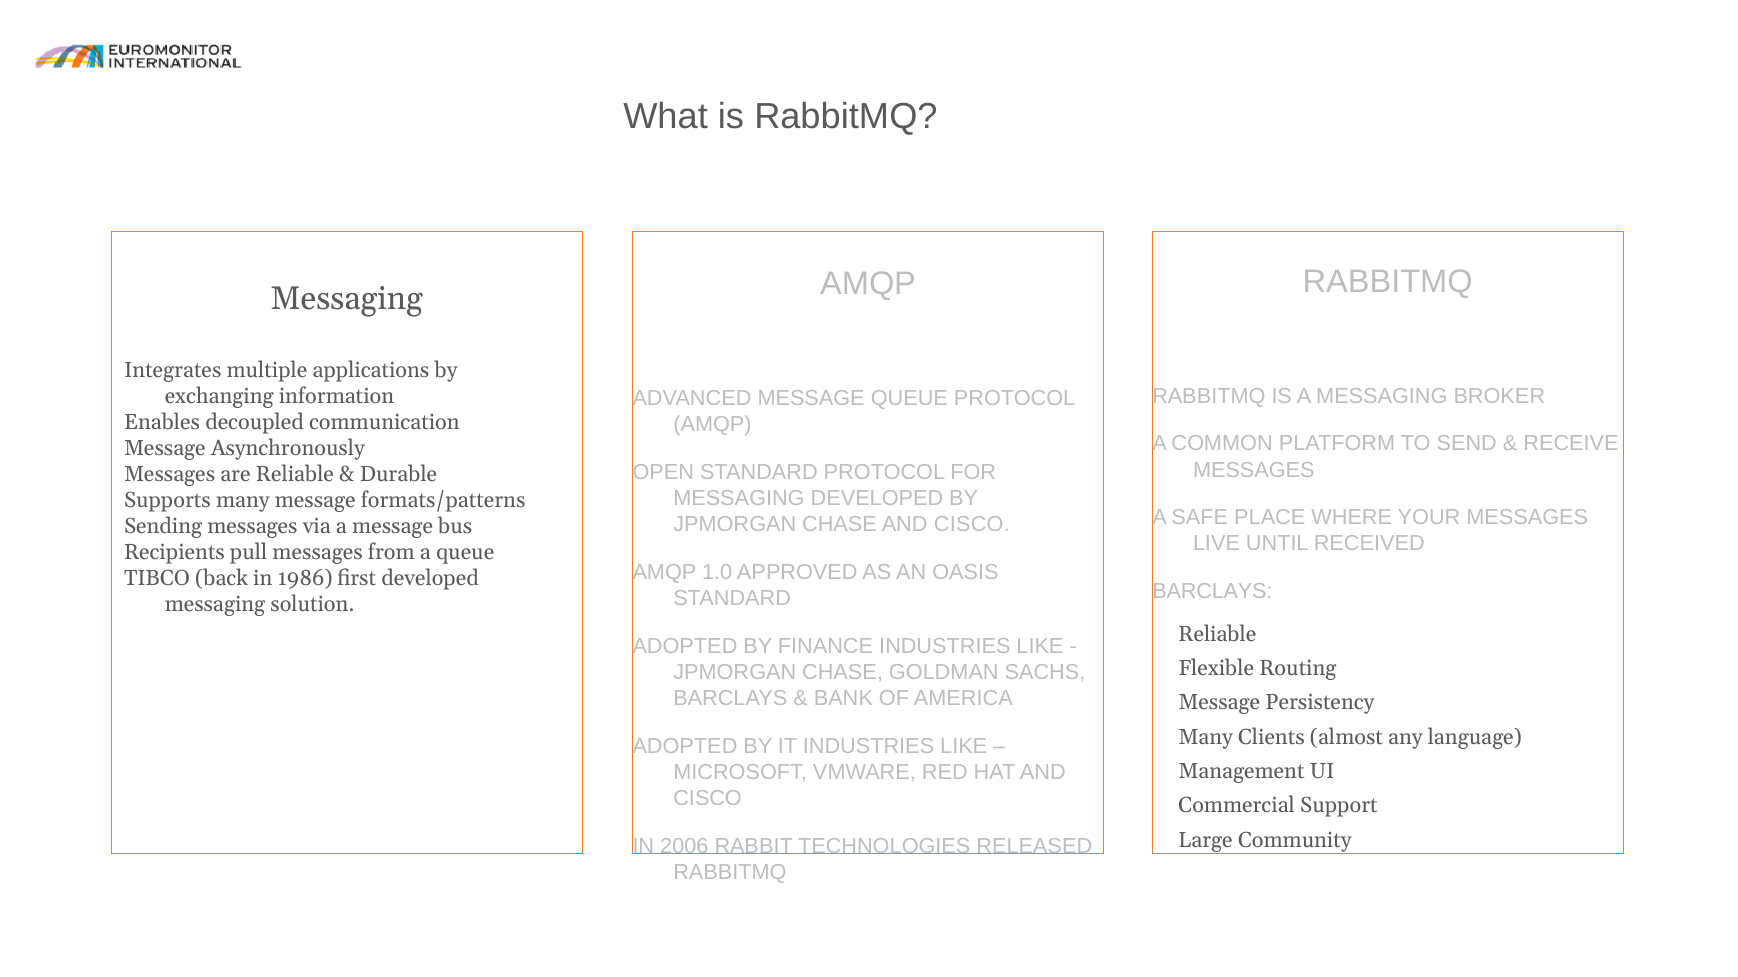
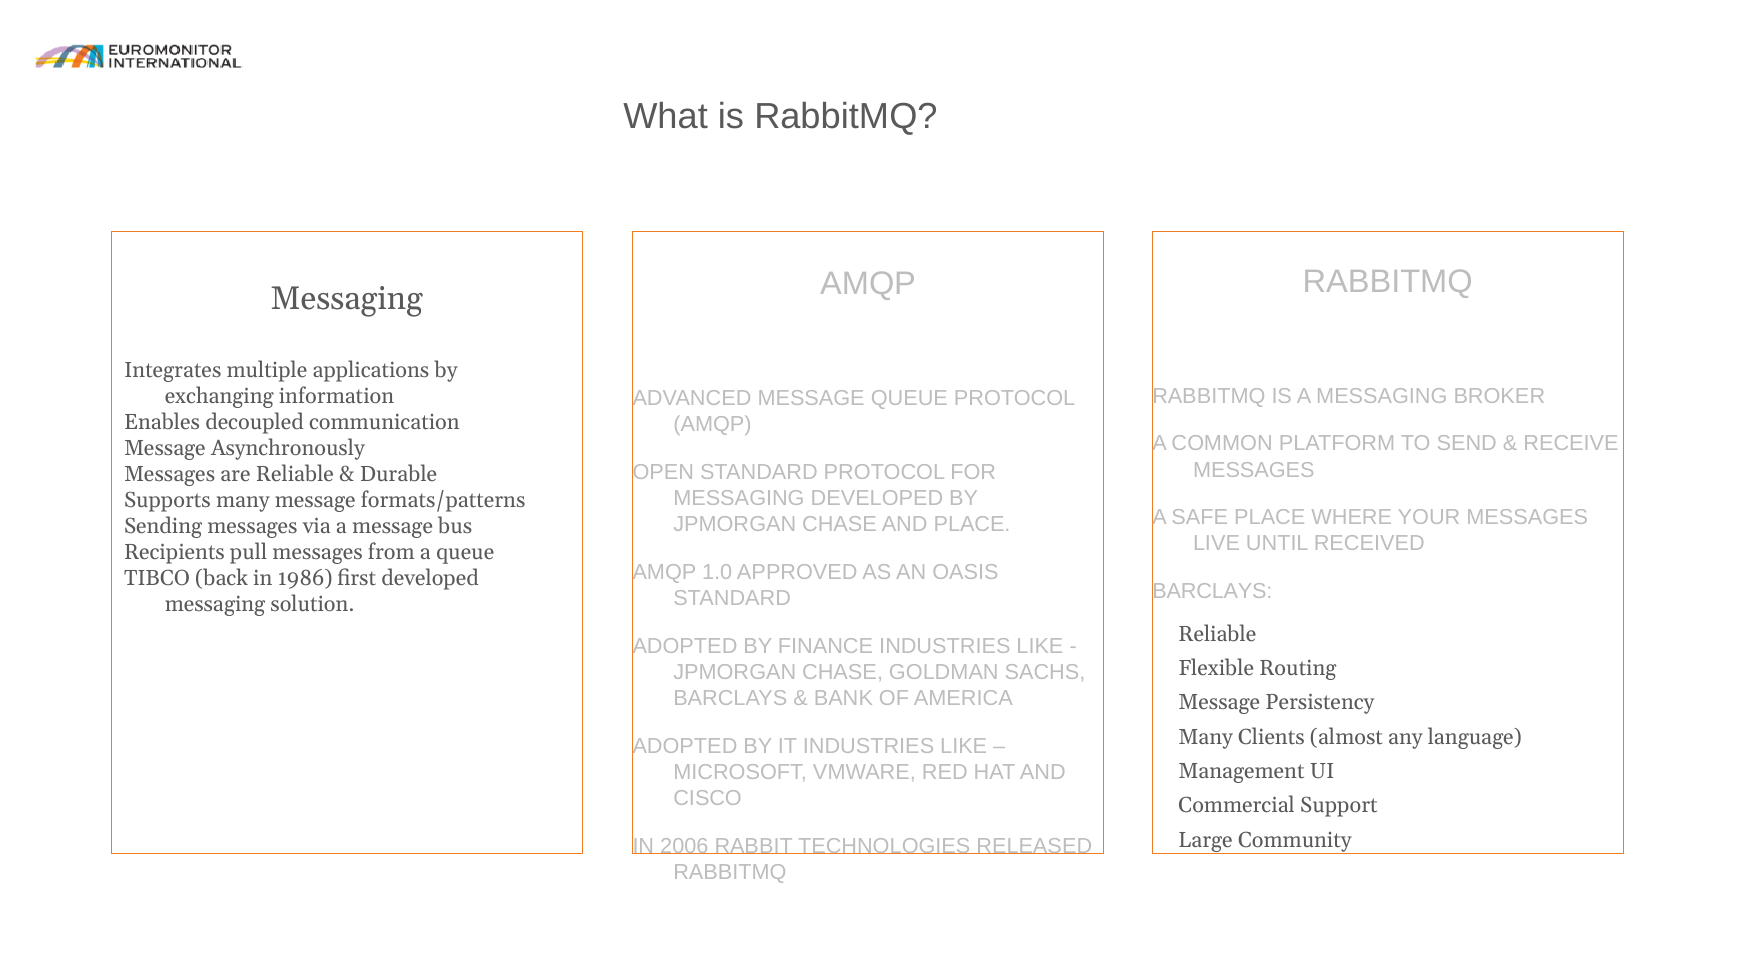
CHASE AND CISCO: CISCO -> PLACE
